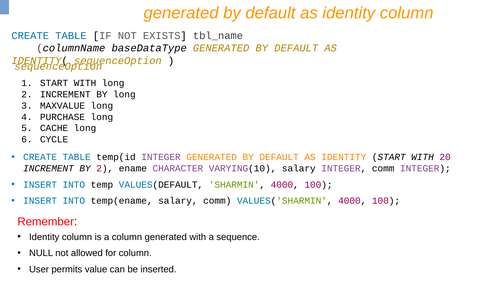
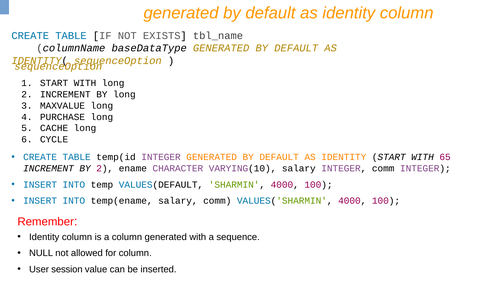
20: 20 -> 65
permits: permits -> session
